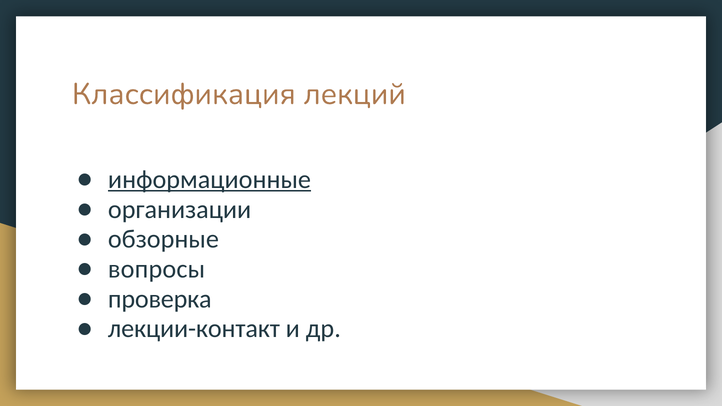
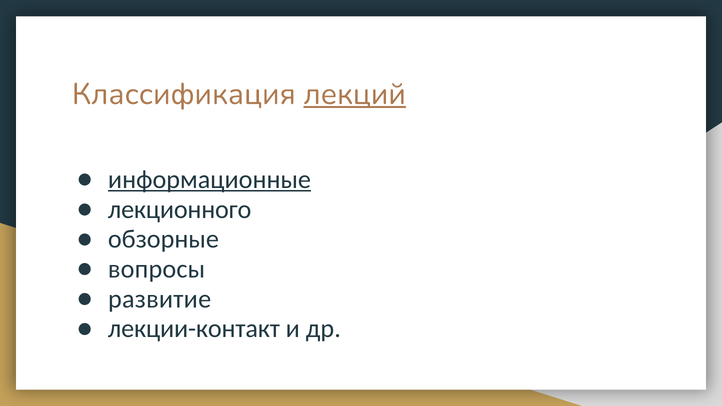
лекций underline: none -> present
организации: организации -> лекционного
проверка: проверка -> развитие
